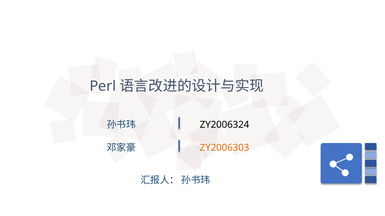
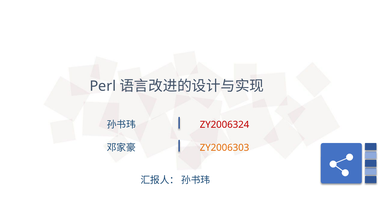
ZY2006324 colour: black -> red
